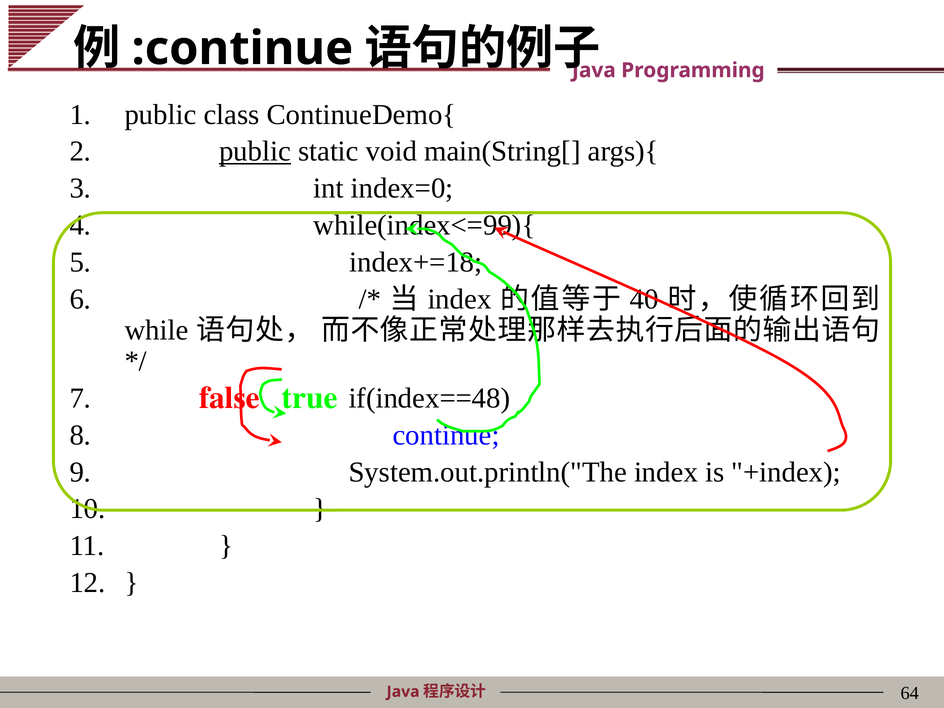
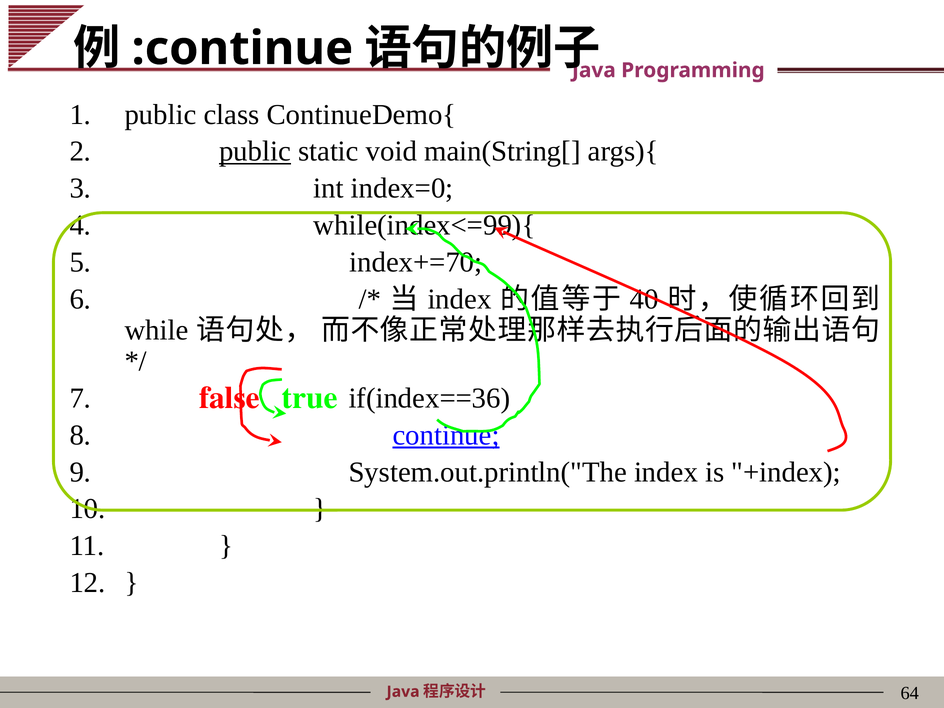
index+=18: index+=18 -> index+=70
if(index==48: if(index==48 -> if(index==36
continue underline: none -> present
